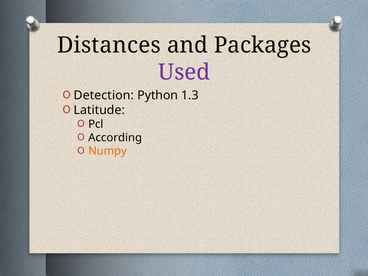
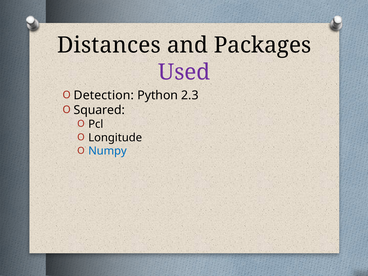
1.3: 1.3 -> 2.3
Latitude: Latitude -> Squared
According: According -> Longitude
Numpy colour: orange -> blue
